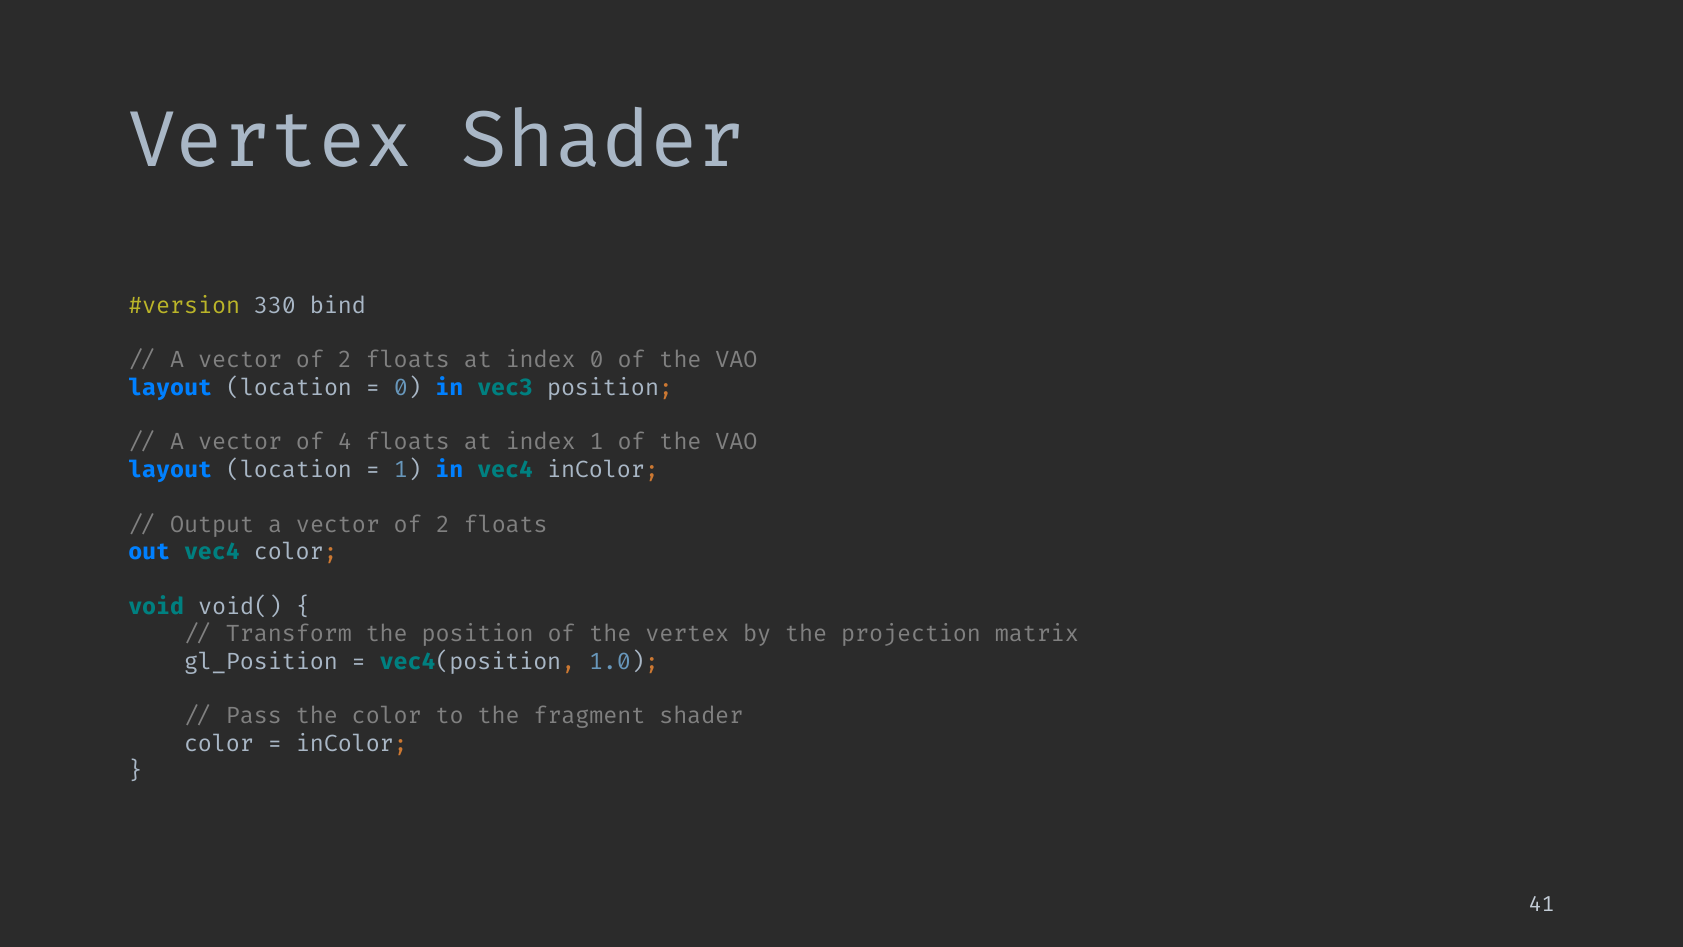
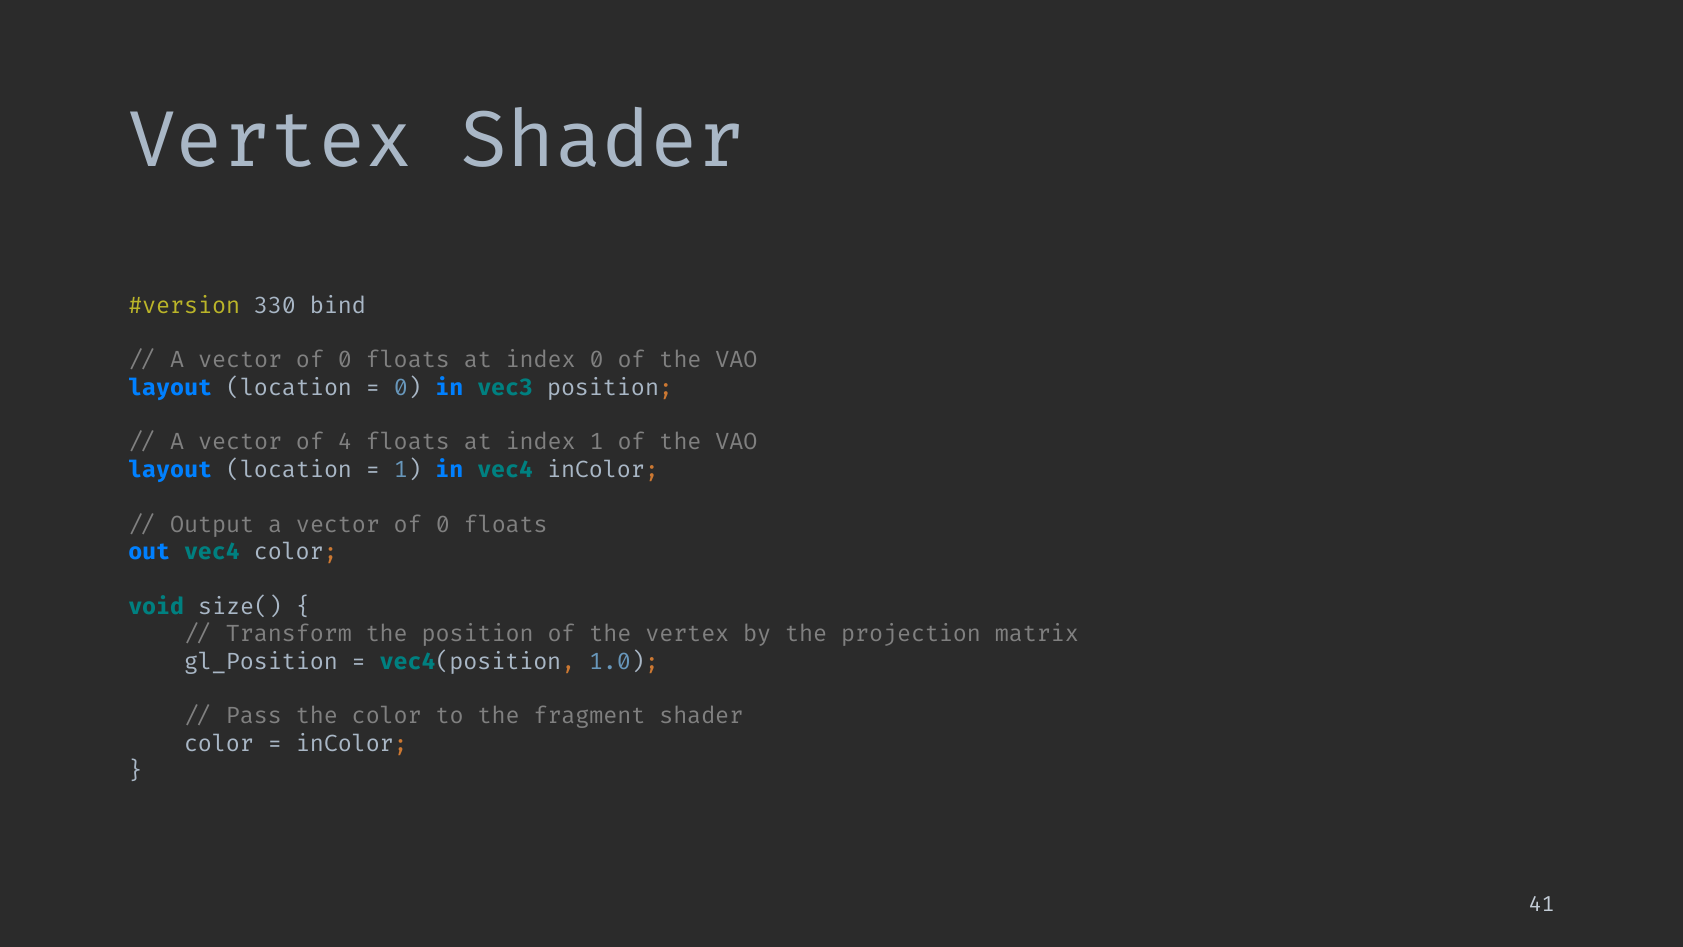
2 at (345, 360): 2 -> 0
2 at (443, 524): 2 -> 0
void(: void( -> size(
